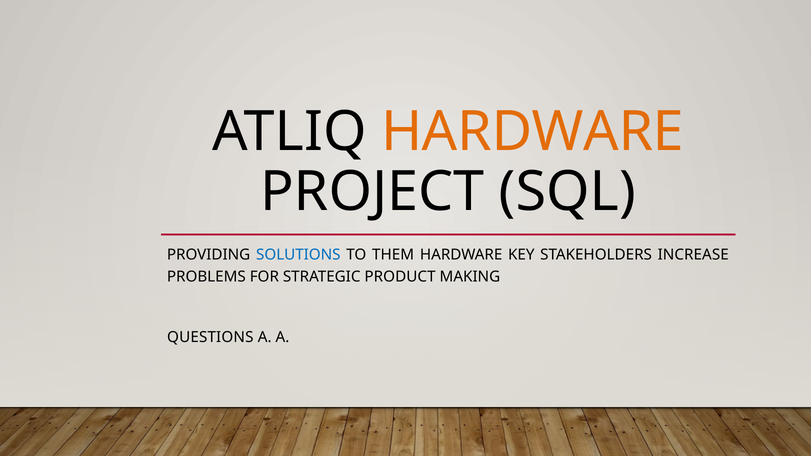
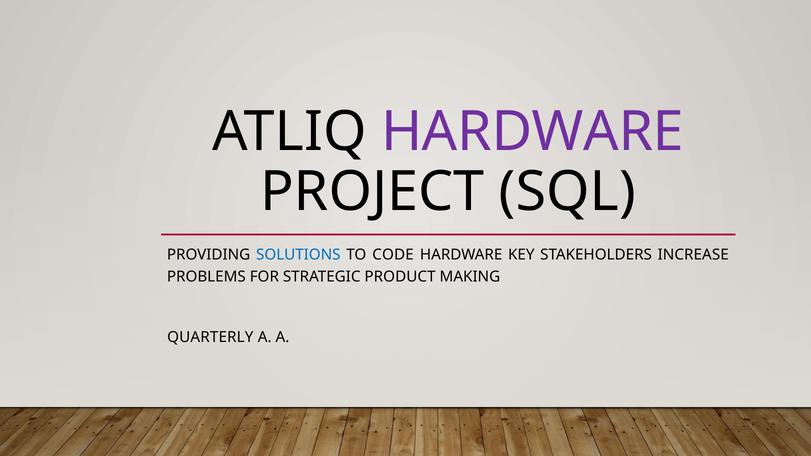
HARDWARE at (533, 132) colour: orange -> purple
THEM: THEM -> CODE
QUESTIONS: QUESTIONS -> QUARTERLY
